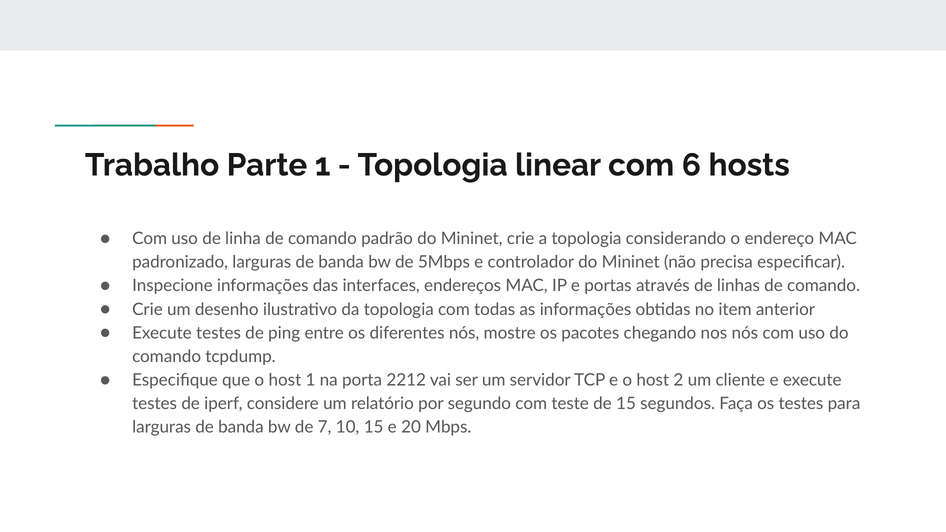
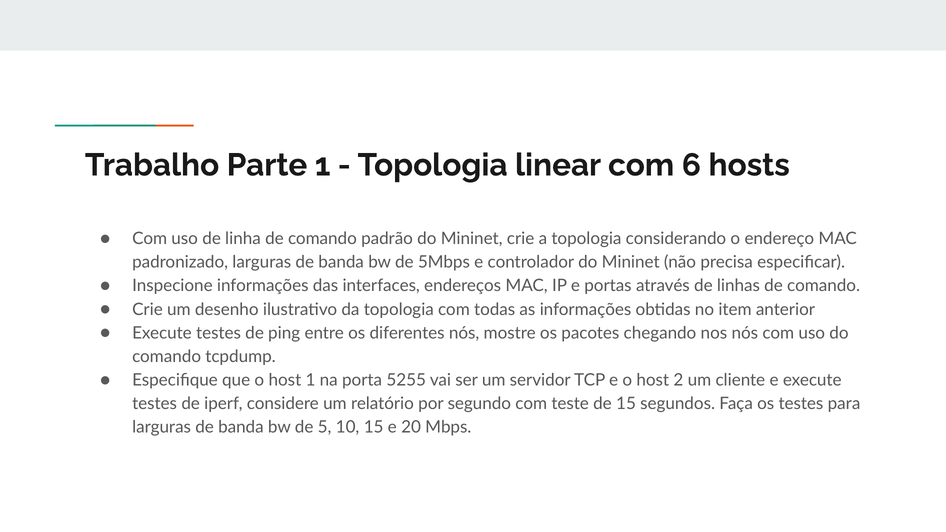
2212: 2212 -> 5255
7: 7 -> 5
